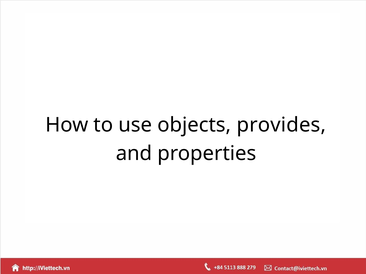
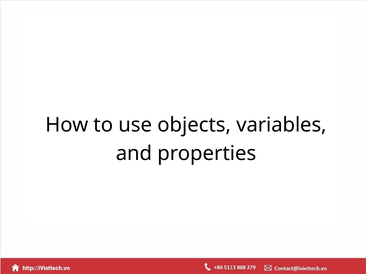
provides: provides -> variables
